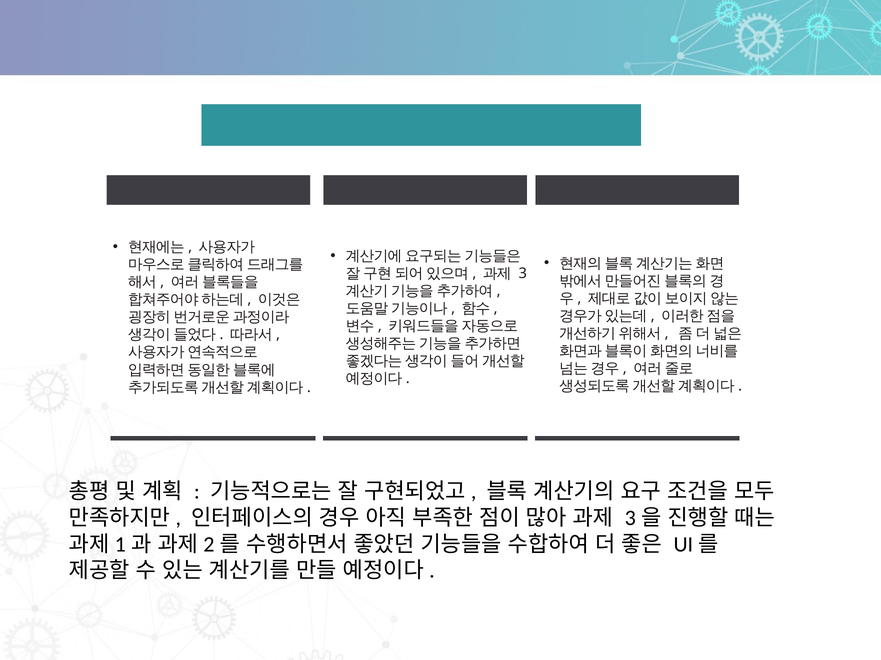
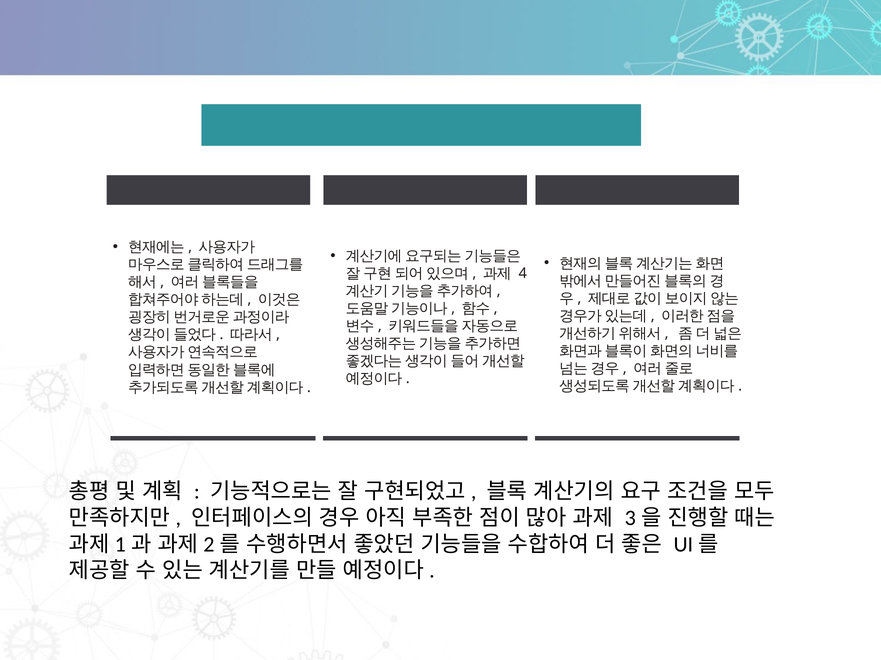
3: 3 -> 4
